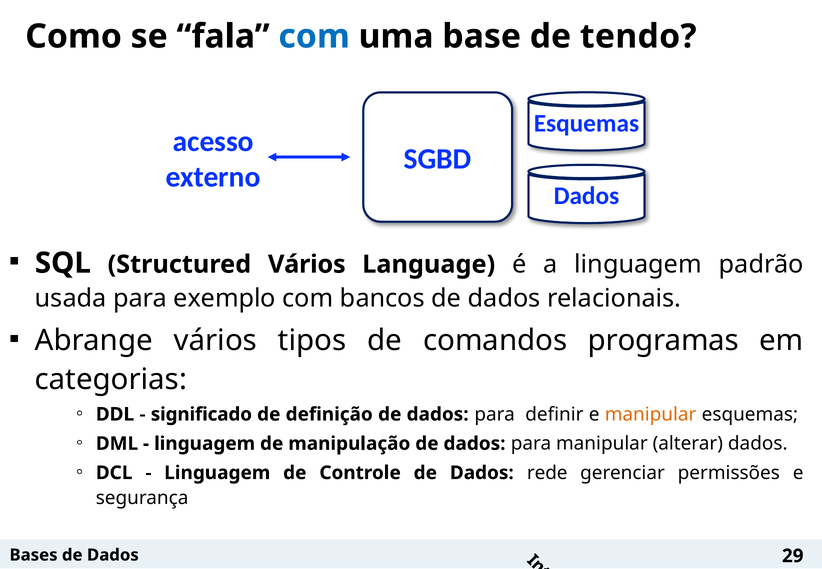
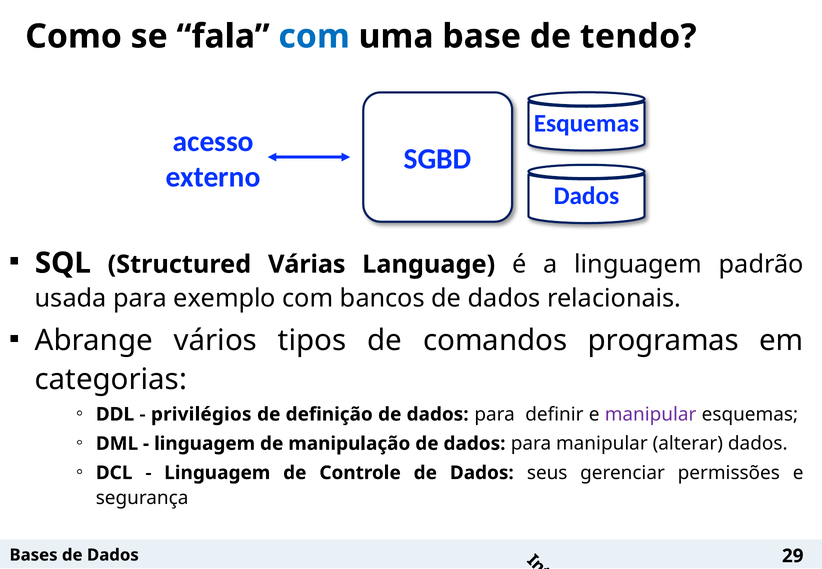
Structured Vários: Vários -> Várias
significado: significado -> privilégios
manipular at (651, 414) colour: orange -> purple
rede: rede -> seus
